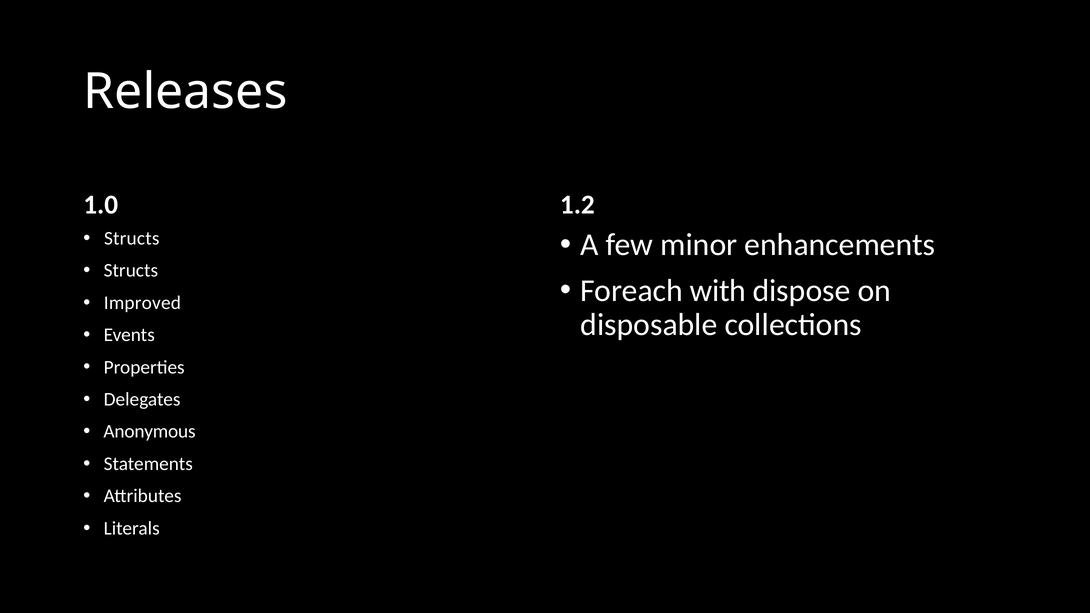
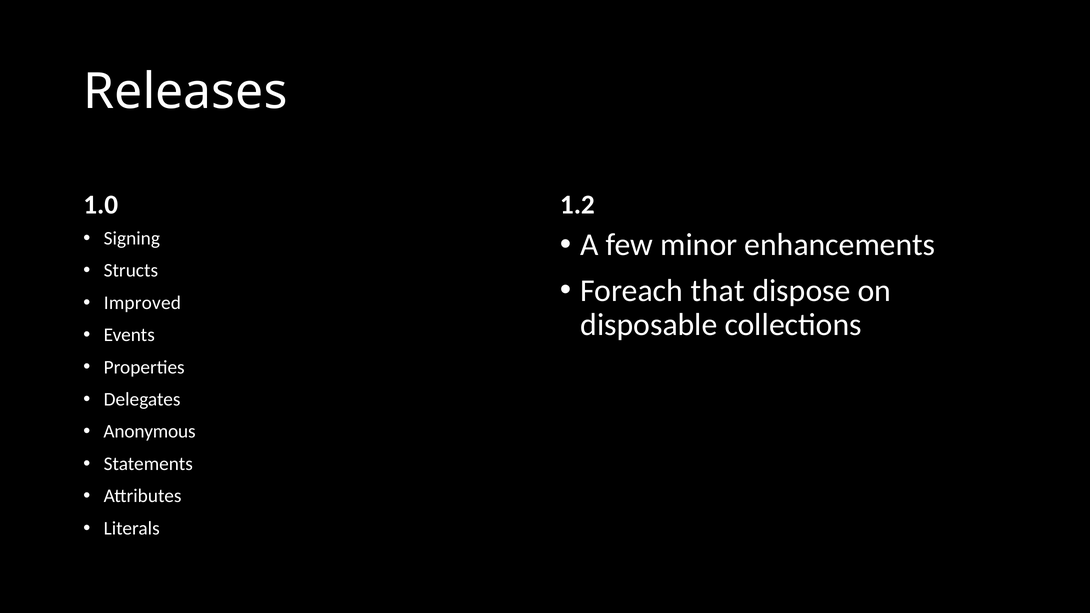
Structs at (132, 238): Structs -> Signing
with: with -> that
